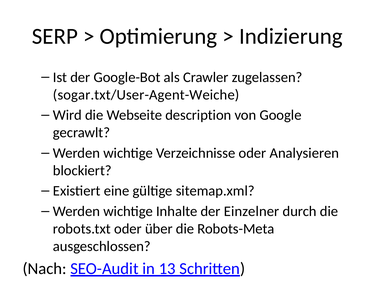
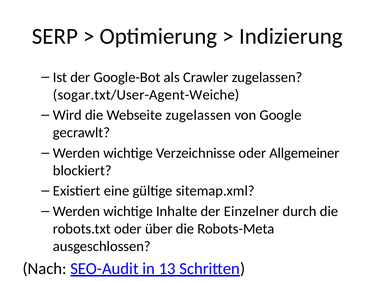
Webseite description: description -> zugelassen
Analysieren: Analysieren -> Allgemeiner
